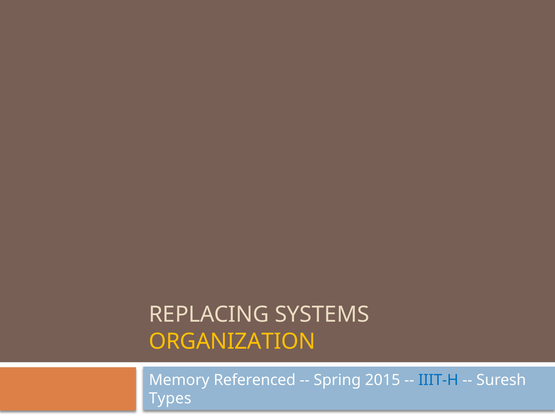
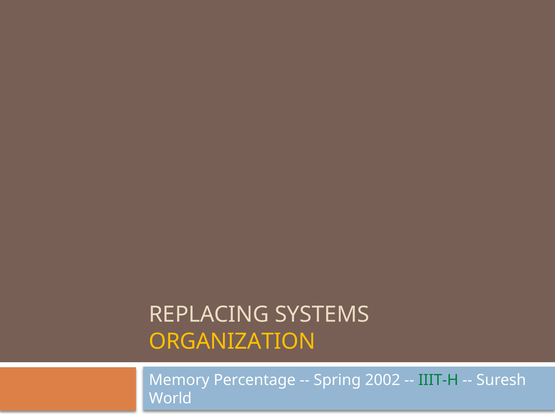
Referenced: Referenced -> Percentage
2015: 2015 -> 2002
IIIT-H colour: blue -> green
Types: Types -> World
